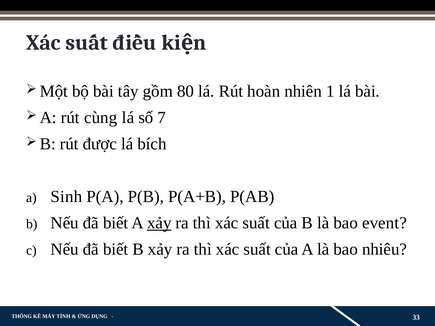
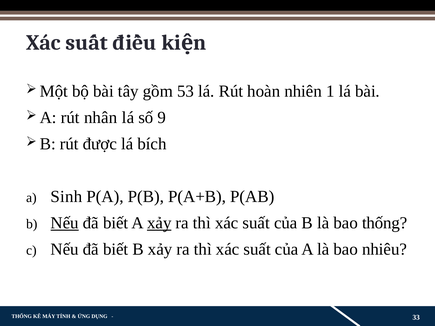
80: 80 -> 53
cùng: cùng -> nhân
7: 7 -> 9
Nếu at (65, 223) underline: none -> present
bao event: event -> thống
